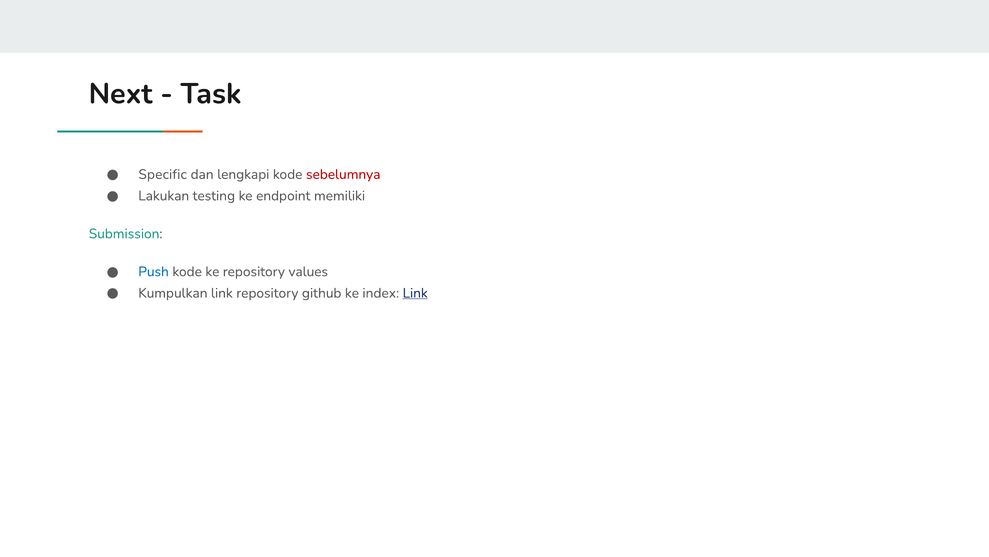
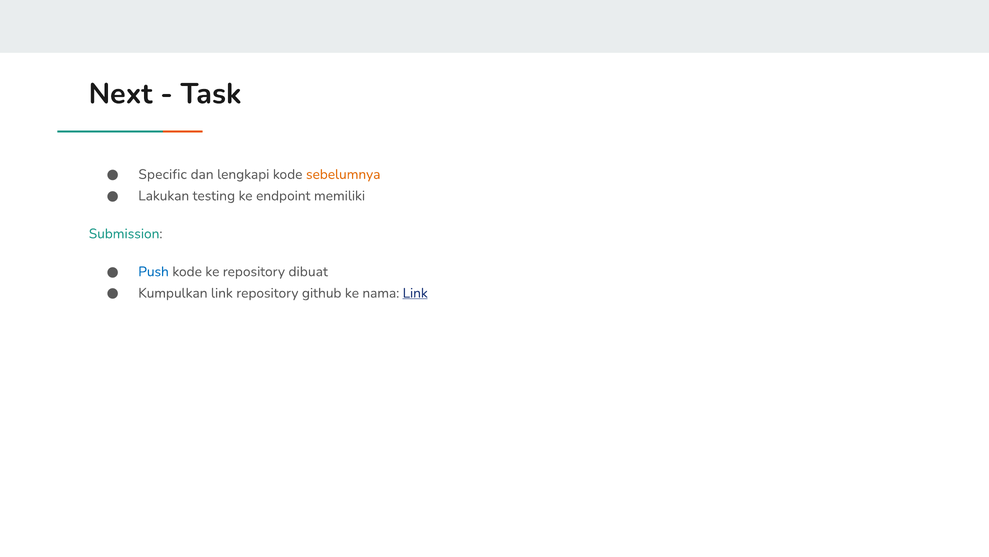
sebelumnya colour: red -> orange
values: values -> dibuat
index: index -> nama
